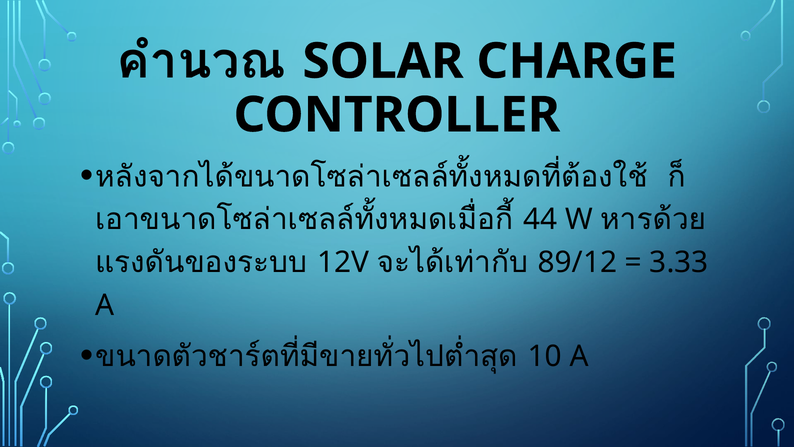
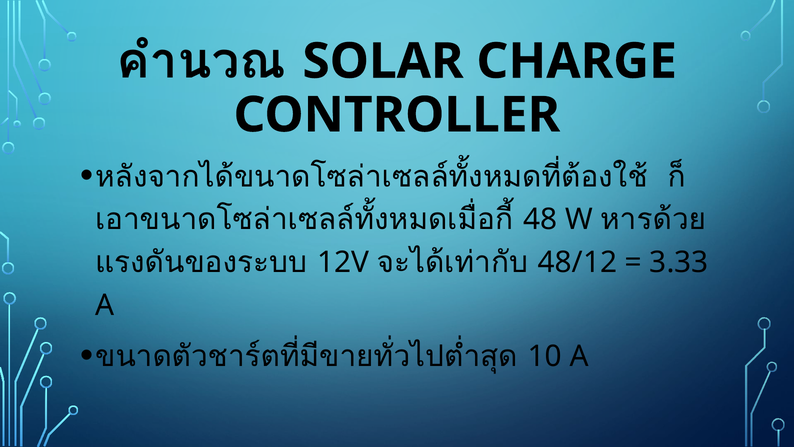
44: 44 -> 48
89/12: 89/12 -> 48/12
